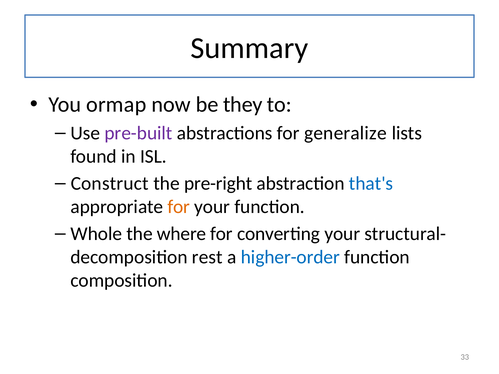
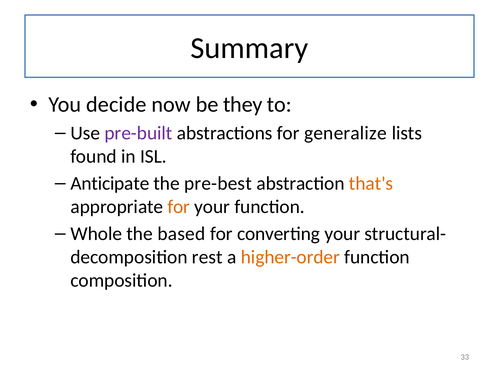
ormap: ormap -> decide
Construct: Construct -> Anticipate
pre-right: pre-right -> pre-best
that's colour: blue -> orange
where: where -> based
higher-order colour: blue -> orange
